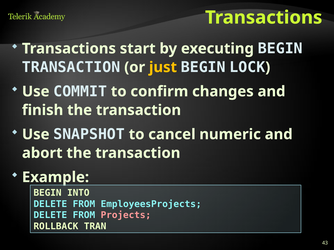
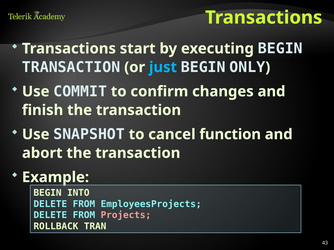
just colour: yellow -> light blue
LOCK: LOCK -> ONLY
numeric: numeric -> function
